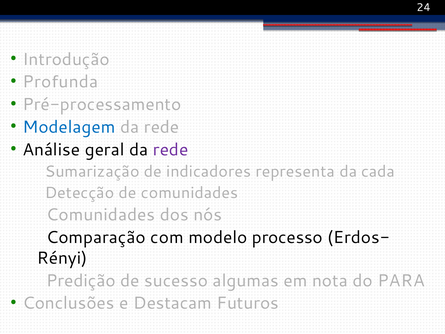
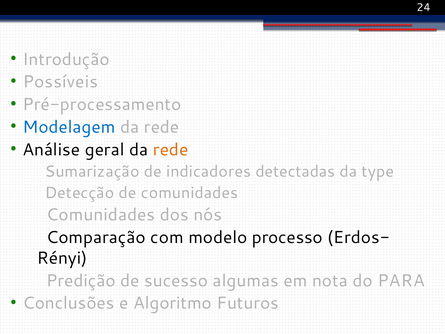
Profunda: Profunda -> Possíveis
rede at (171, 150) colour: purple -> orange
representa: representa -> detectadas
cada: cada -> type
Destacam: Destacam -> Algoritmo
